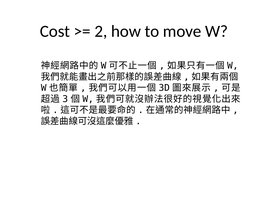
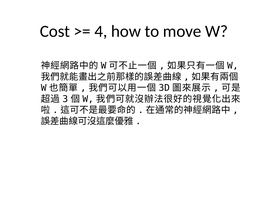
2: 2 -> 4
